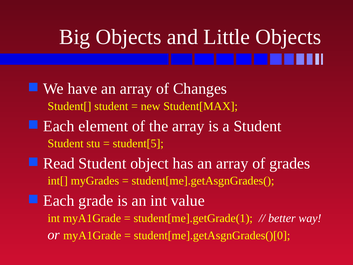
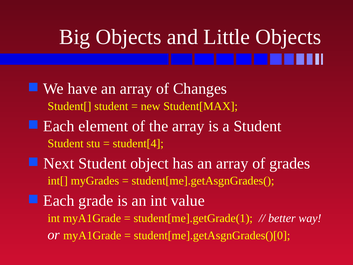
student[5: student[5 -> student[4
Read: Read -> Next
